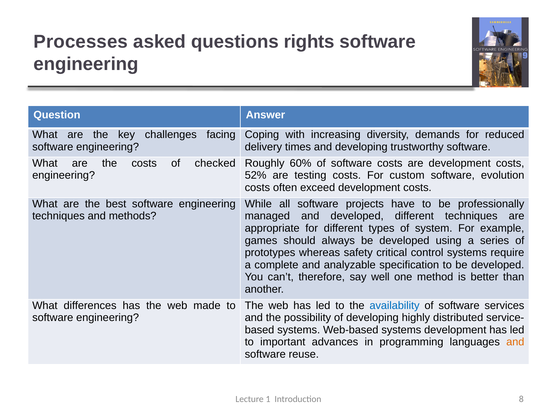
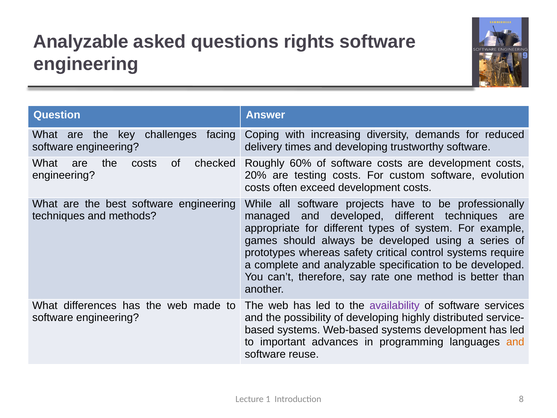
Processes at (81, 42): Processes -> Analyzable
52%: 52% -> 20%
well: well -> rate
availability colour: blue -> purple
